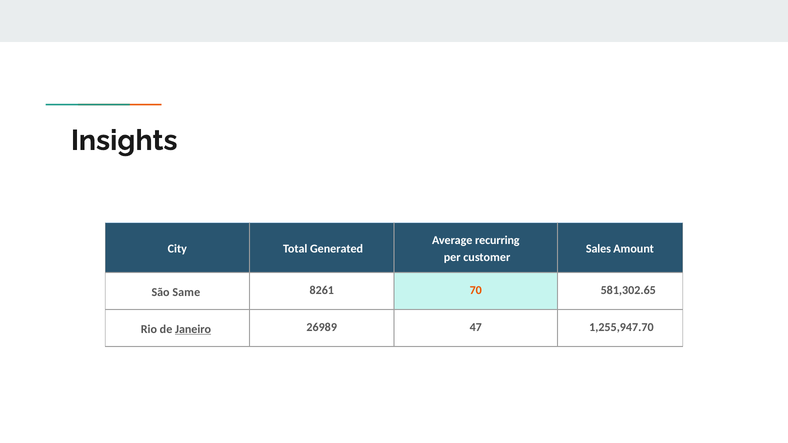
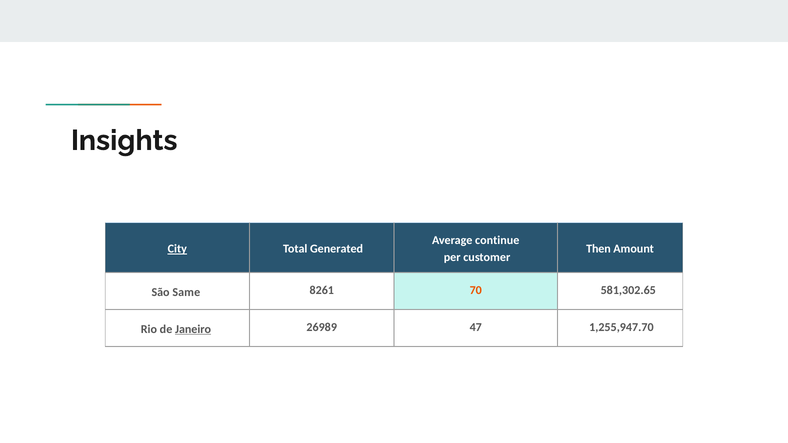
recurring: recurring -> continue
City underline: none -> present
Sales: Sales -> Then
